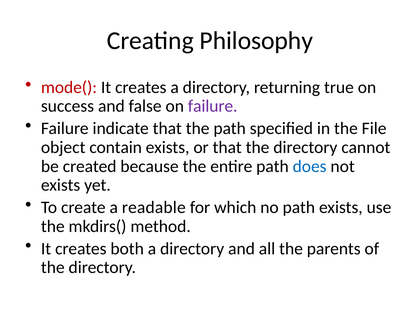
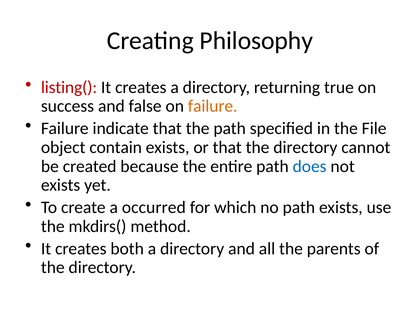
mode(: mode( -> listing(
failure at (213, 106) colour: purple -> orange
readable: readable -> occurred
